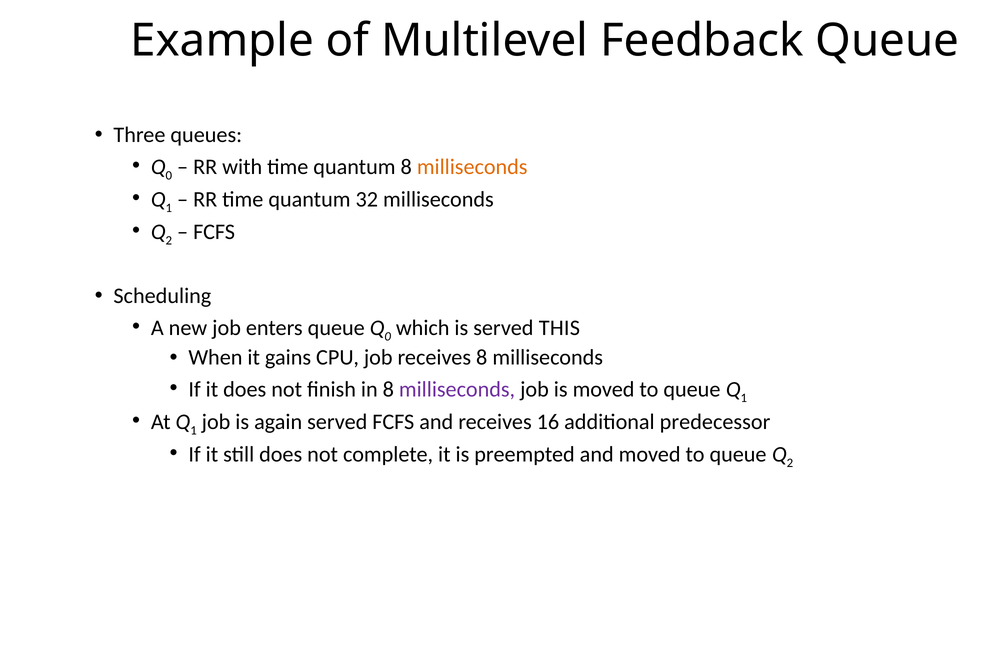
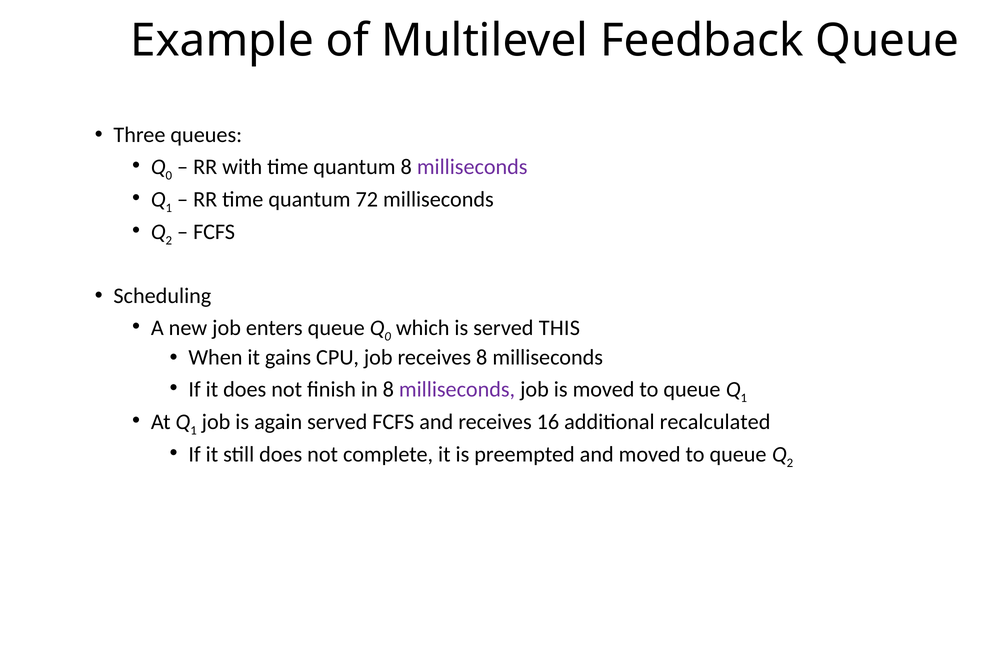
milliseconds at (472, 167) colour: orange -> purple
32: 32 -> 72
predecessor: predecessor -> recalculated
